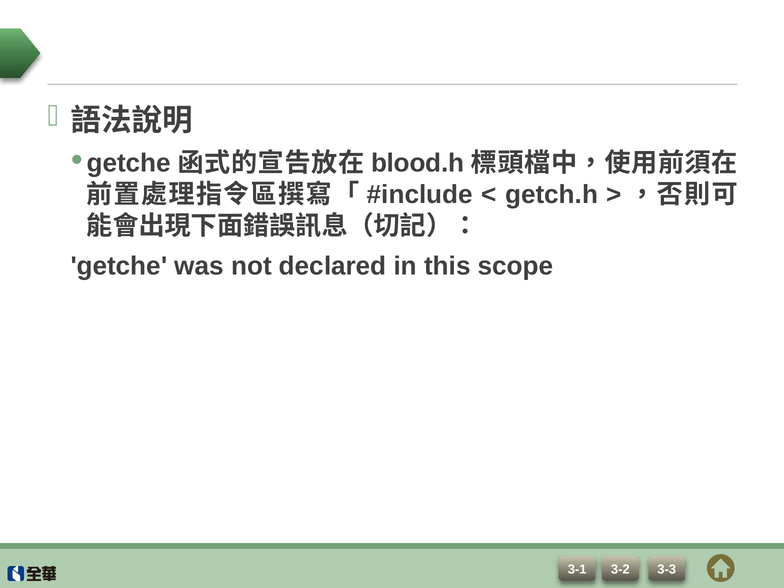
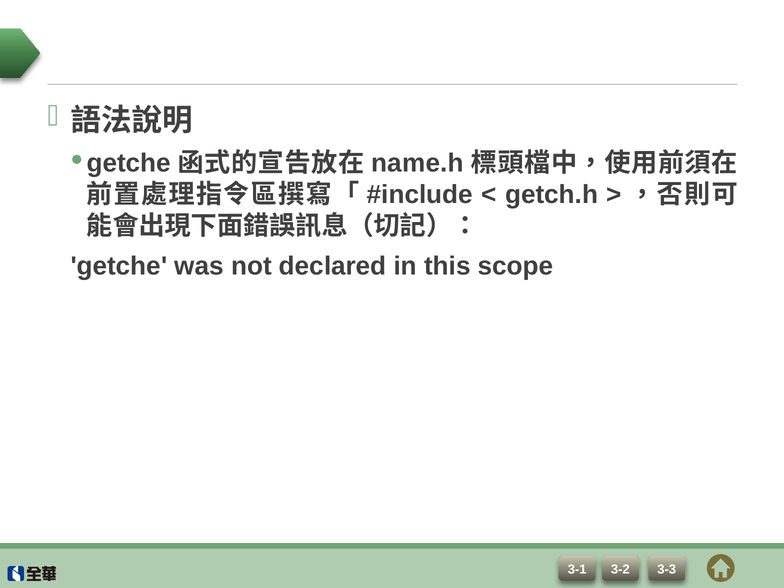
blood.h: blood.h -> name.h
